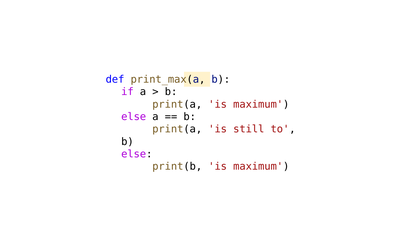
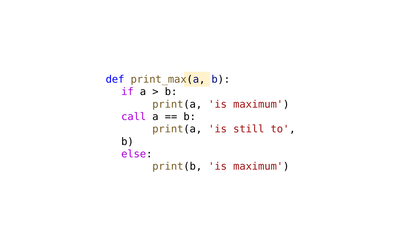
else at (134, 117): else -> call
